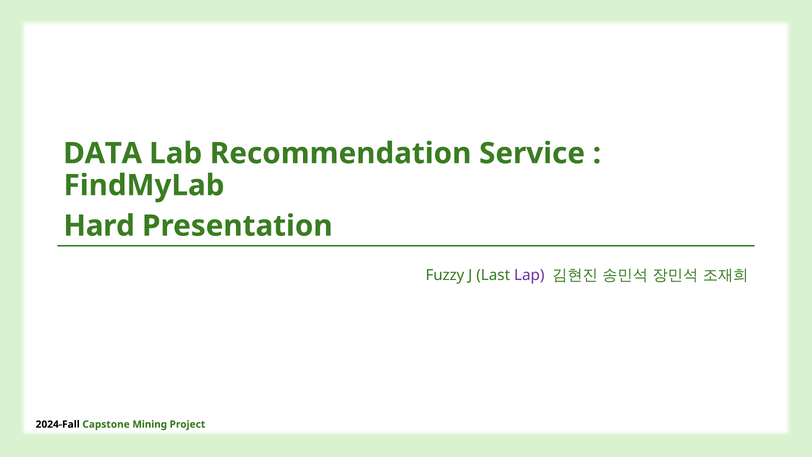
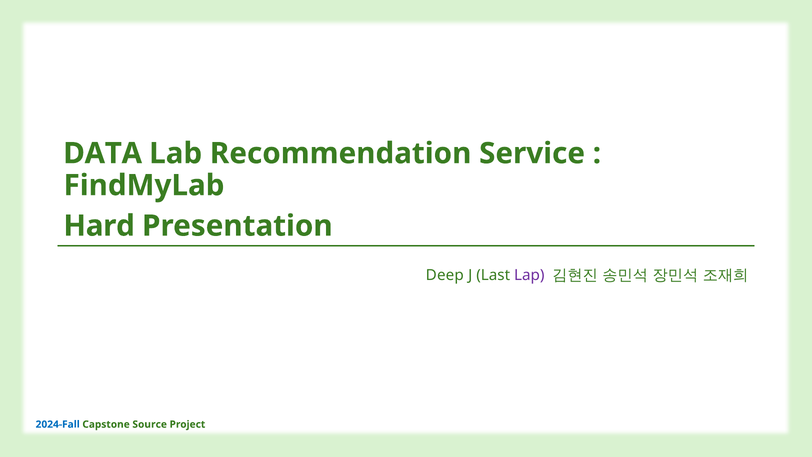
Fuzzy: Fuzzy -> Deep
2024-Fall colour: black -> blue
Mining: Mining -> Source
